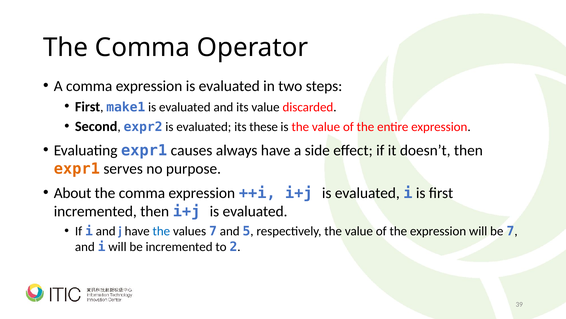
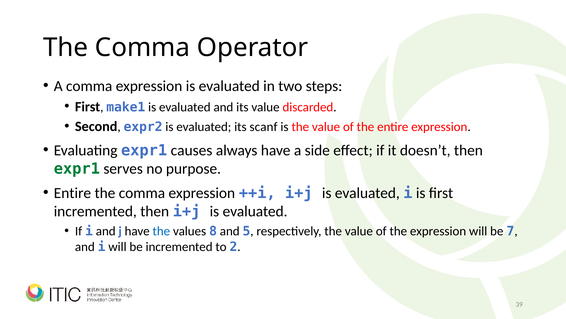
these: these -> scanf
expr1 at (77, 168) colour: orange -> green
About at (73, 193): About -> Entire
values 7: 7 -> 8
